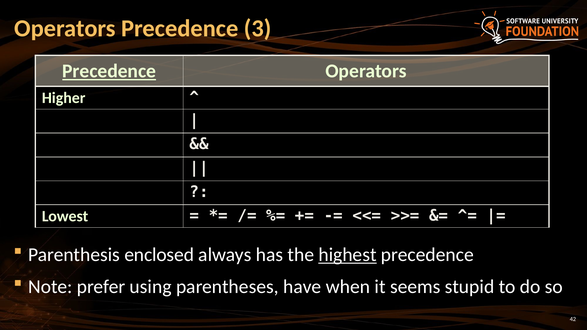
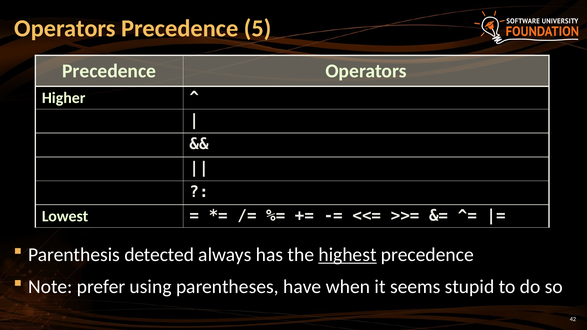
3: 3 -> 5
Precedence at (109, 71) underline: present -> none
enclosed: enclosed -> detected
